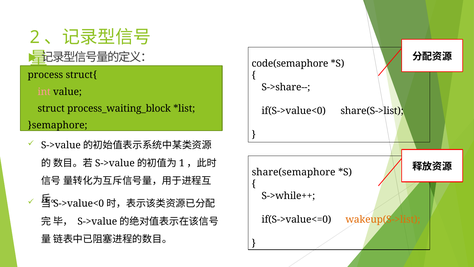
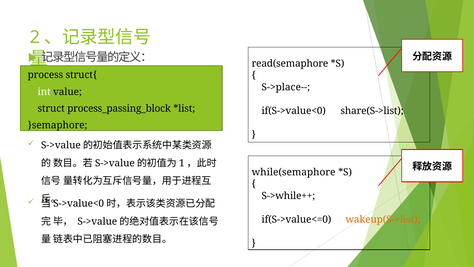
code(semaphore: code(semaphore -> read(semaphore
S->share--: S->share-- -> S->place--
int colour: pink -> white
process_waiting_block: process_waiting_block -> process_passing_block
share(semaphore: share(semaphore -> while(semaphore
